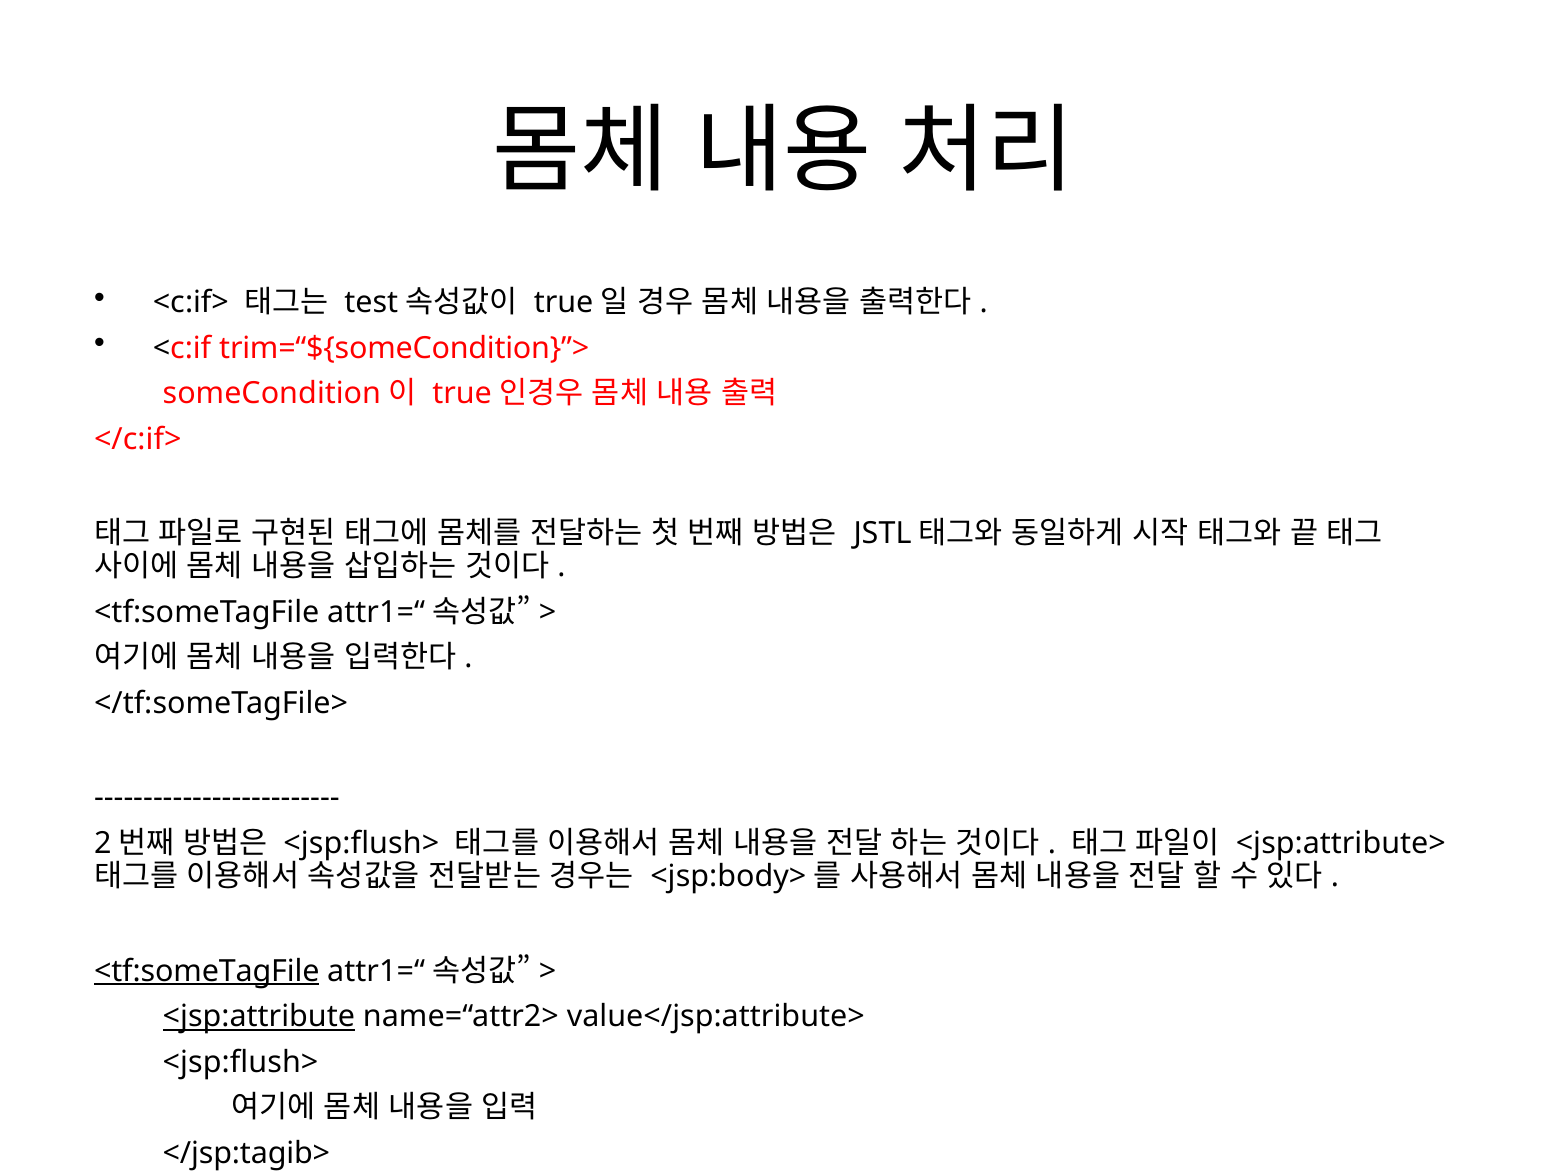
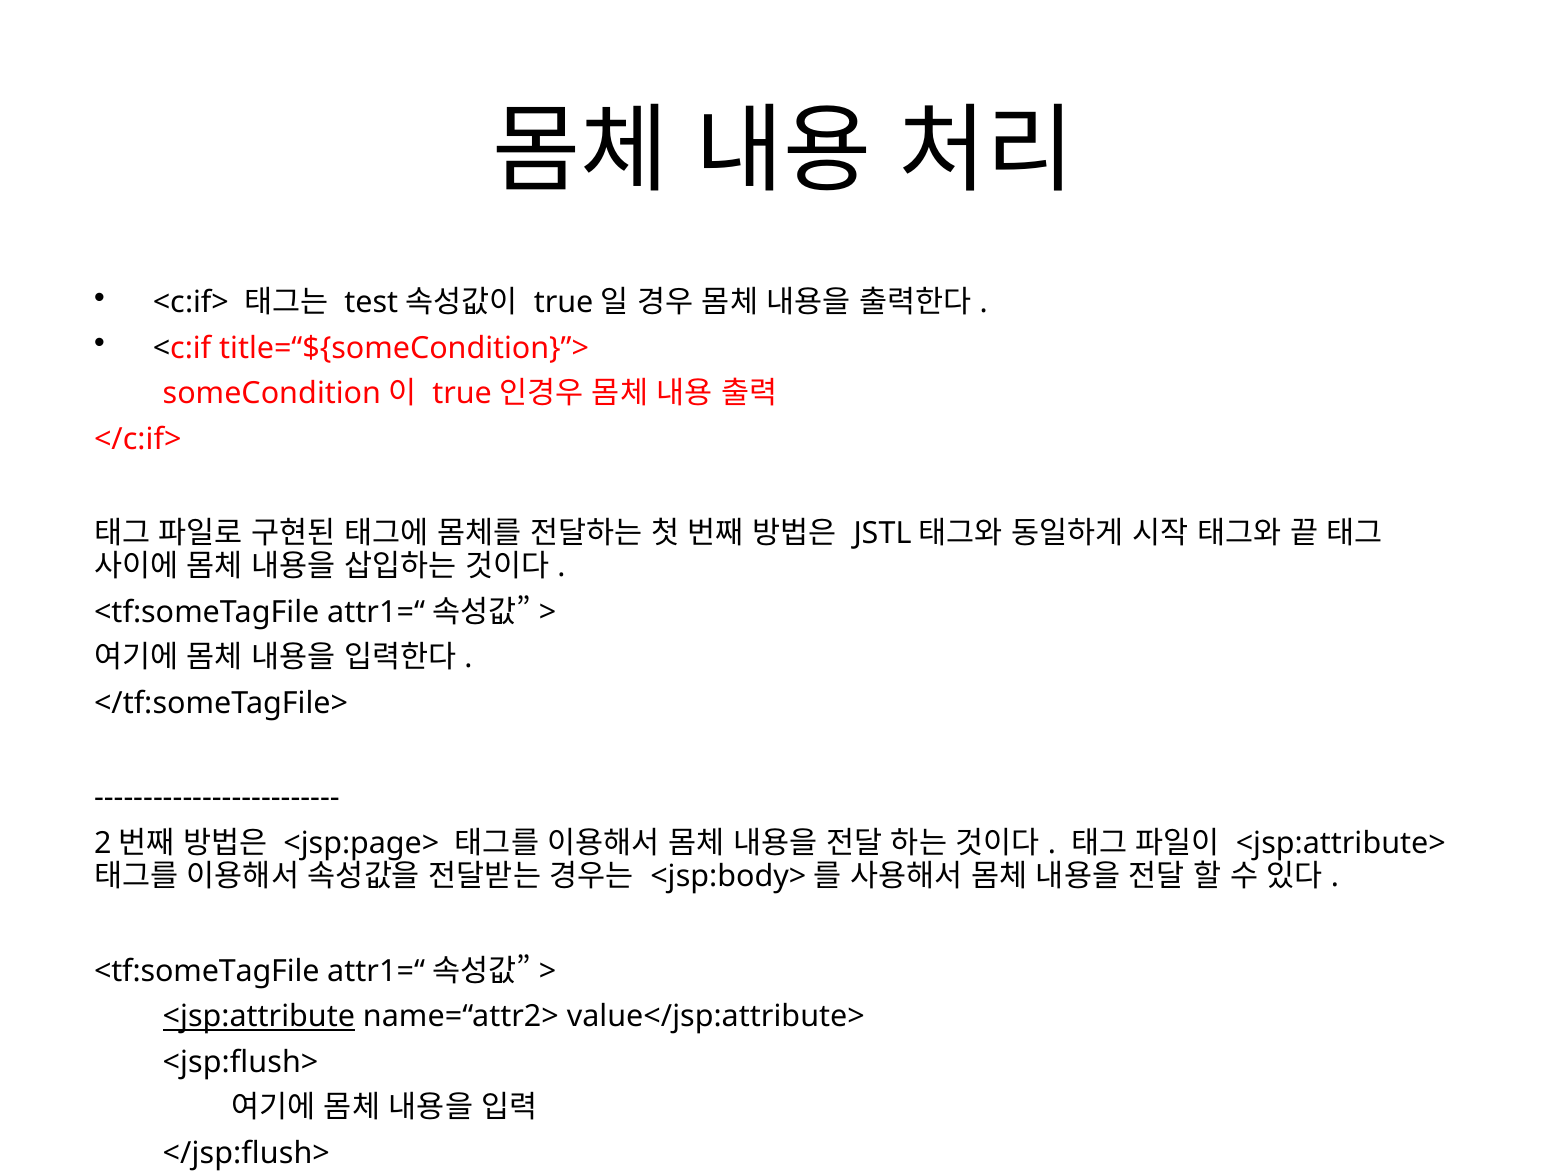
trim=“${someCondition}”>: trim=“${someCondition}”> -> title=“${someCondition}”>
<jsp:flush> at (361, 843): <jsp:flush> -> <jsp:page>
<tf:someTagFile at (207, 971) underline: present -> none
</jsp:tagib>: </jsp:tagib> -> </jsp:flush>
